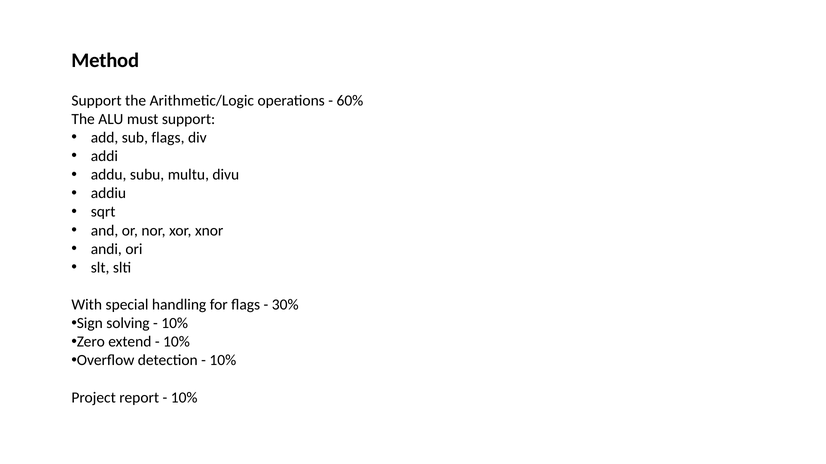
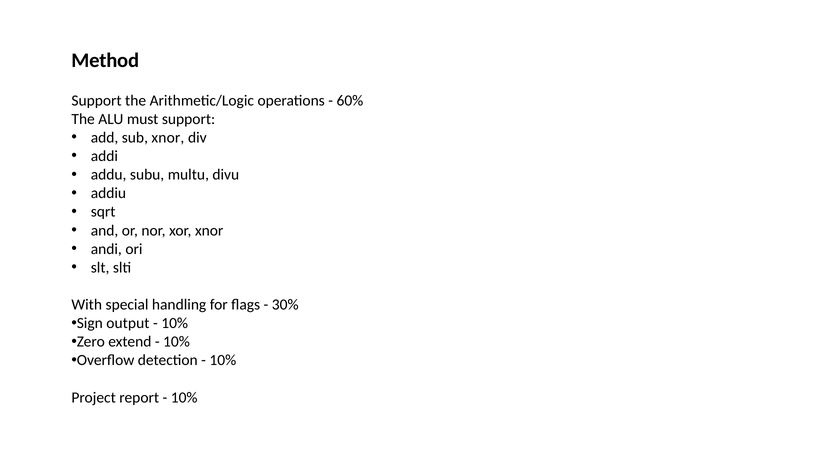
sub flags: flags -> xnor
solving: solving -> output
